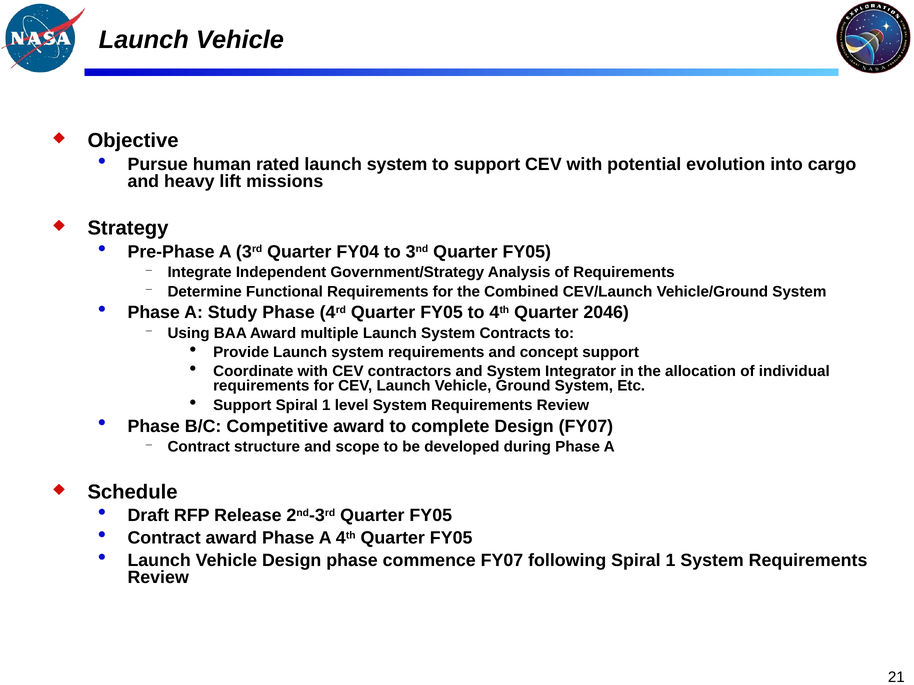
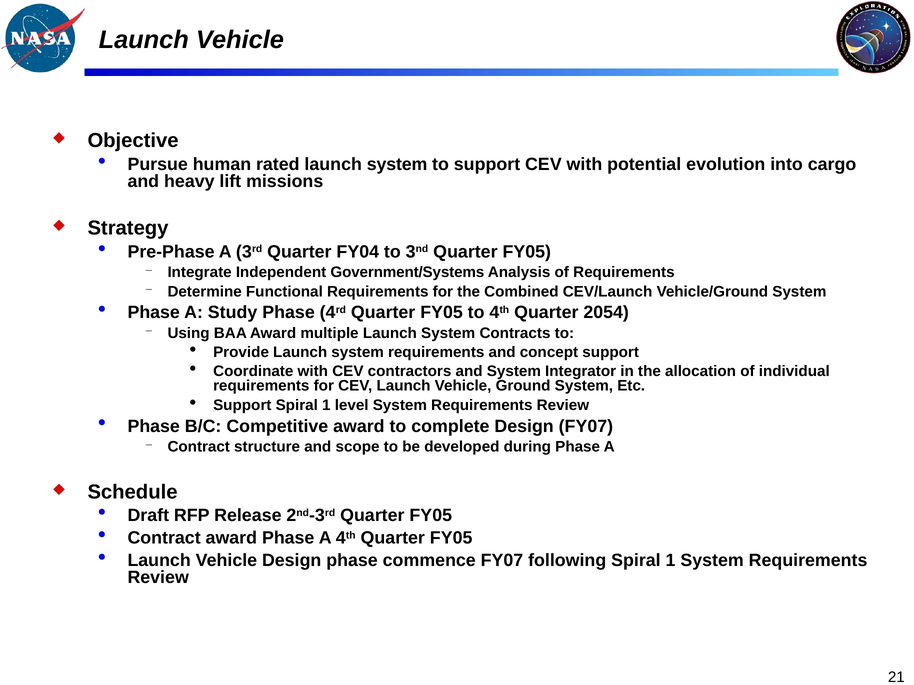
Government/Strategy: Government/Strategy -> Government/Systems
2046: 2046 -> 2054
